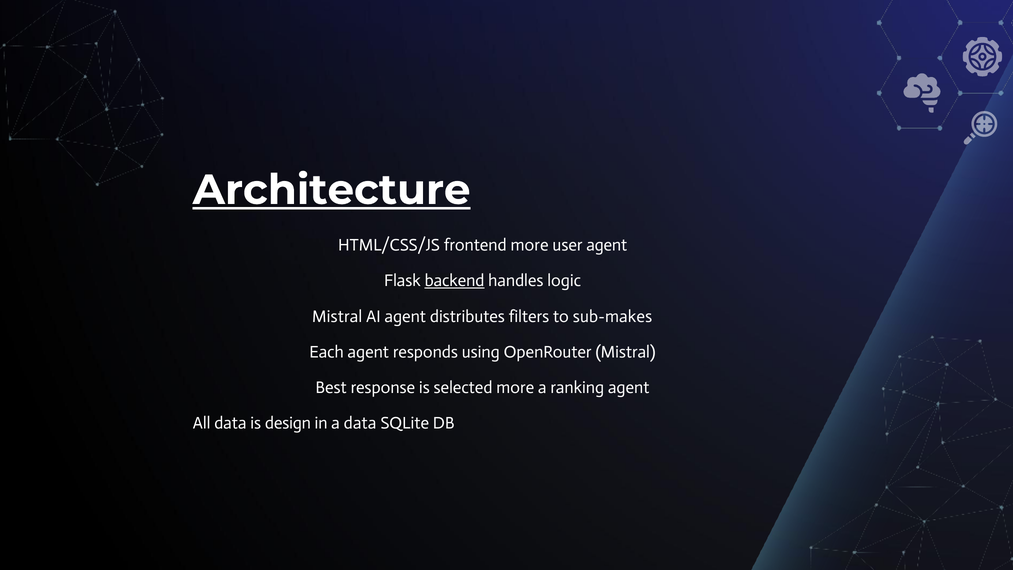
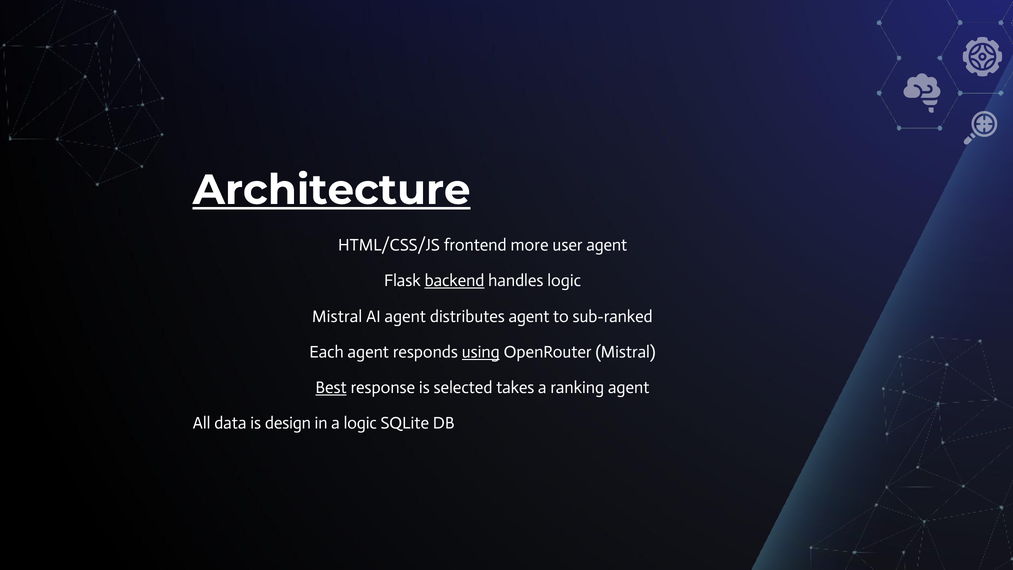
distributes filters: filters -> agent
sub-makes: sub-makes -> sub-ranked
using underline: none -> present
Best underline: none -> present
selected more: more -> takes
a data: data -> logic
